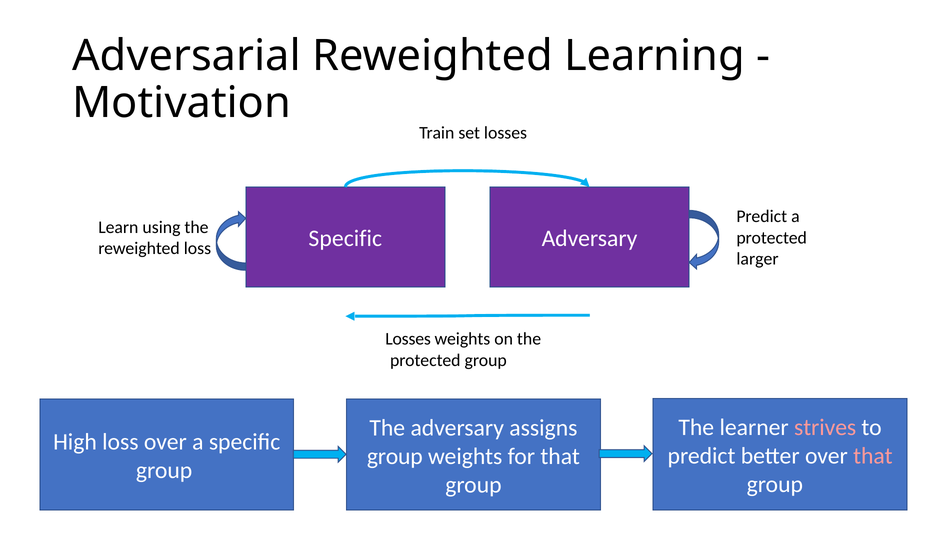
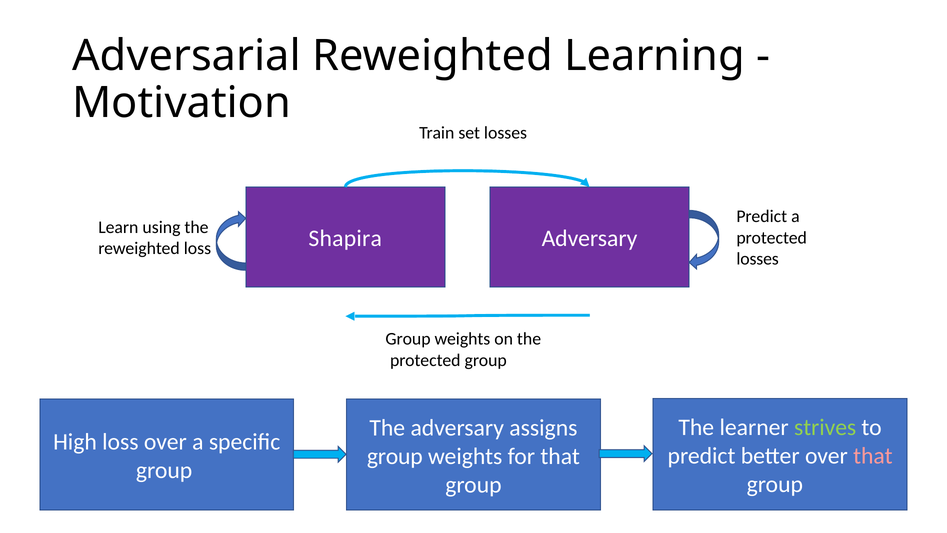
Specific at (345, 238): Specific -> Shapira
larger at (757, 259): larger -> losses
Losses at (408, 339): Losses -> Group
strives colour: pink -> light green
